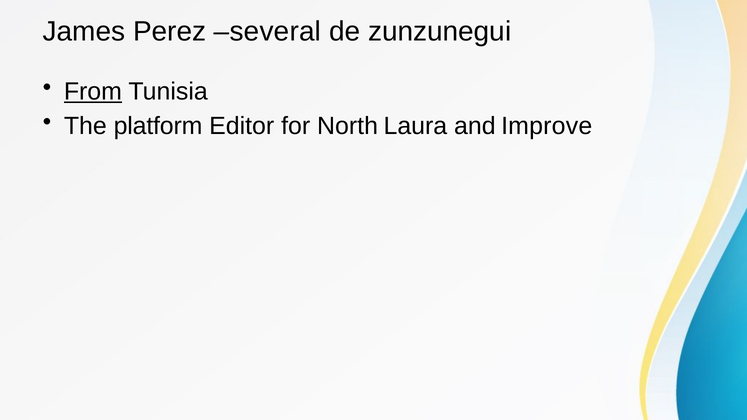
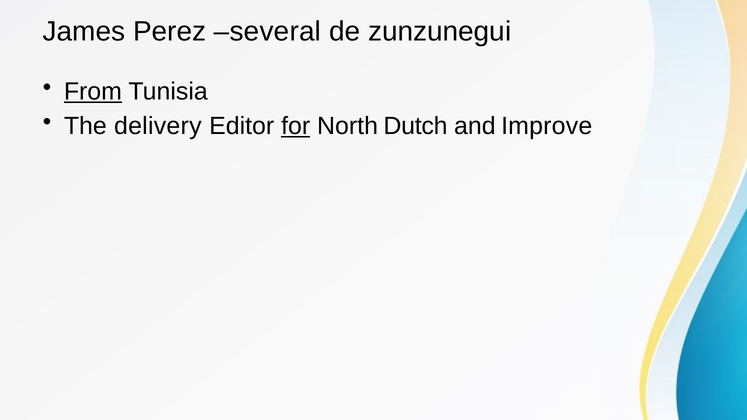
platform: platform -> delivery
for underline: none -> present
Laura: Laura -> Dutch
